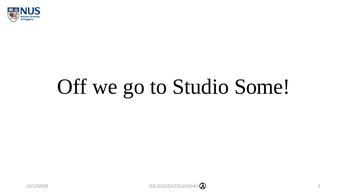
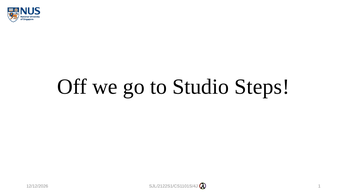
Some: Some -> Steps
